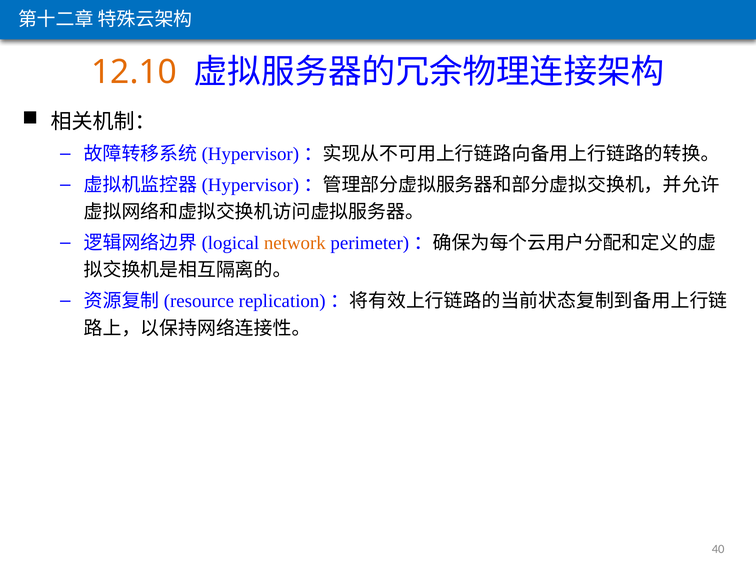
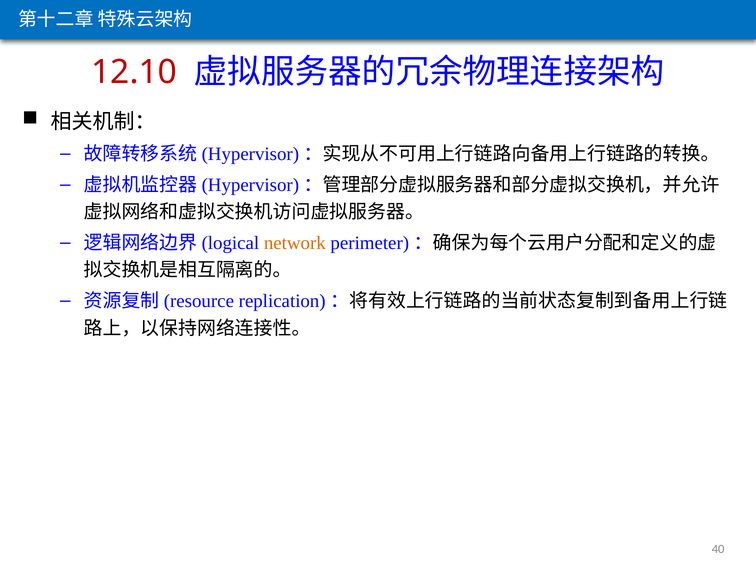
12.10 colour: orange -> red
